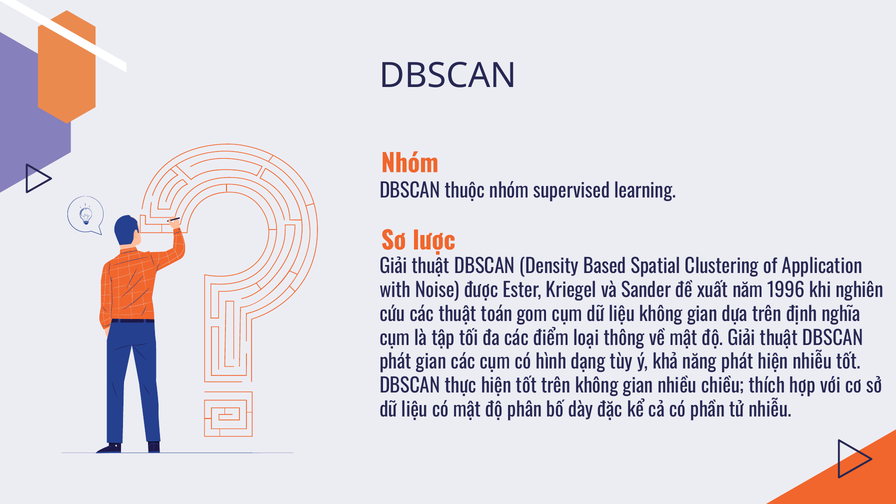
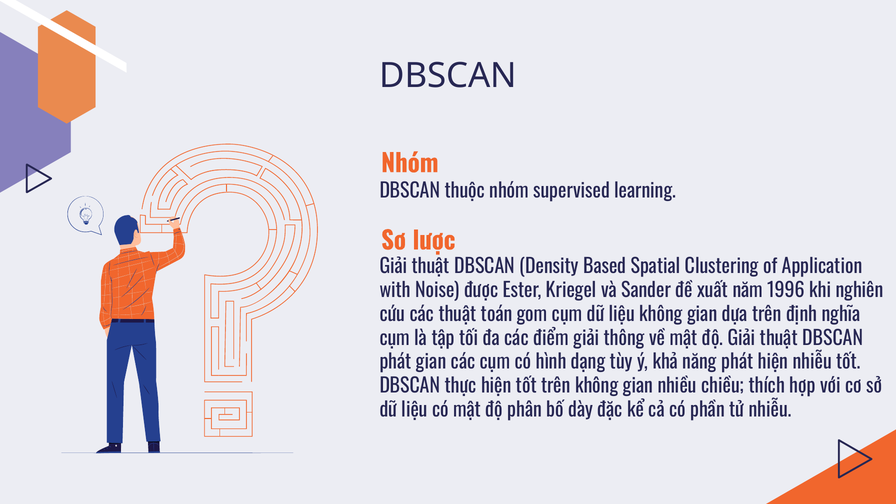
điểm loại: loại -> giải
